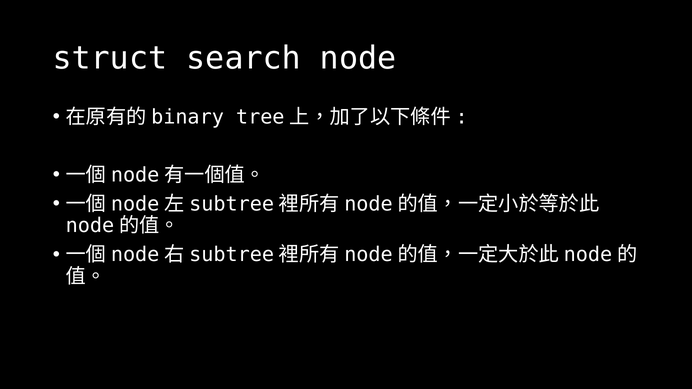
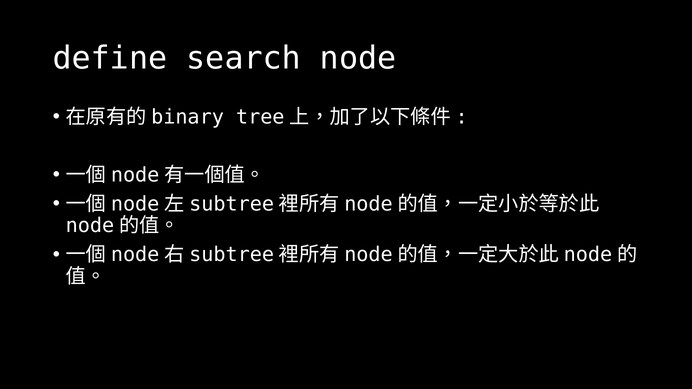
struct: struct -> define
